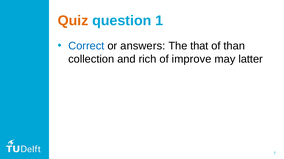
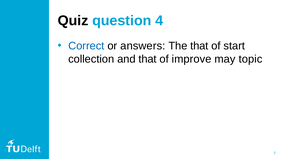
Quiz colour: orange -> black
1: 1 -> 4
than: than -> start
and rich: rich -> that
latter: latter -> topic
